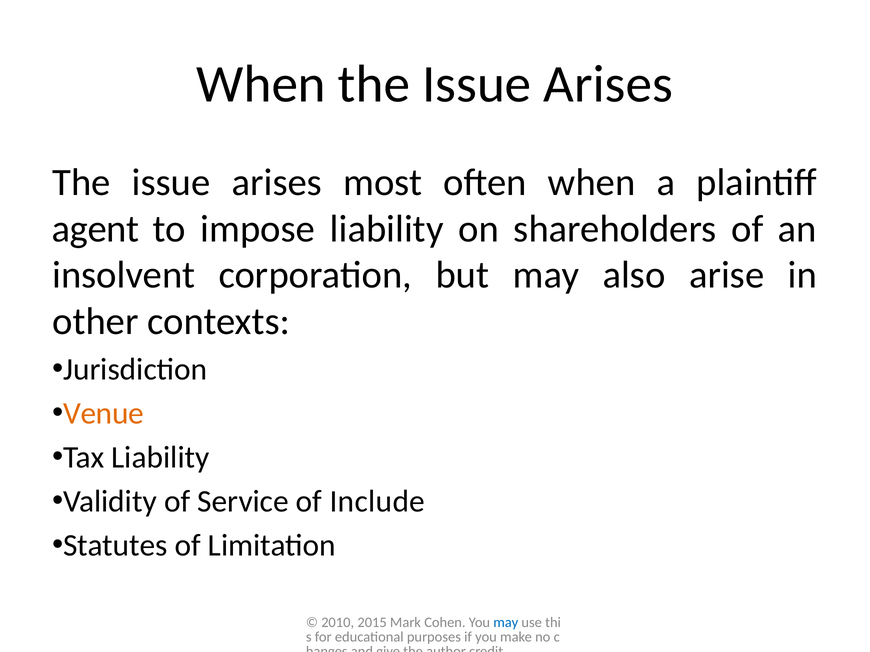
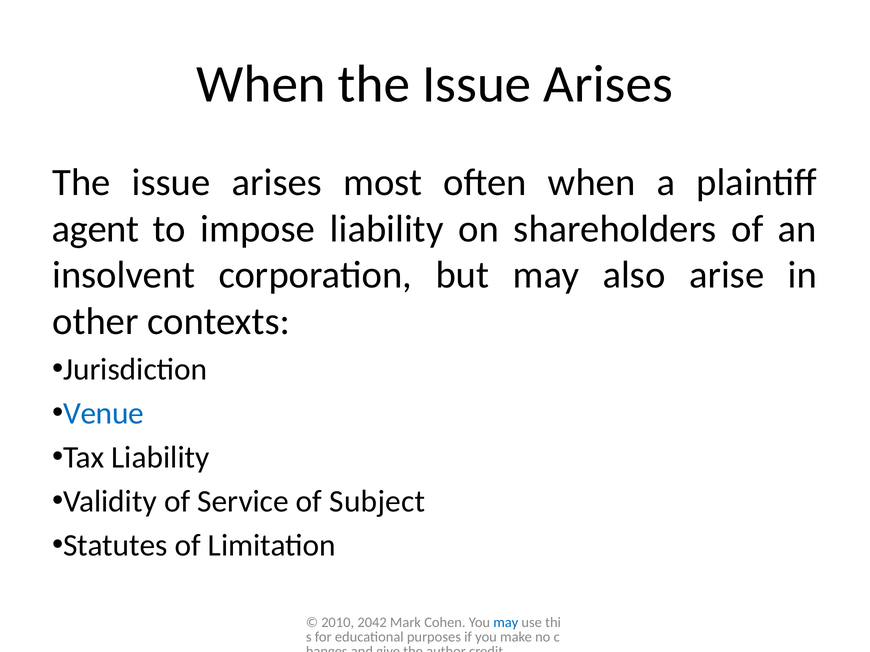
Venue colour: orange -> blue
Include: Include -> Subject
2015: 2015 -> 2042
